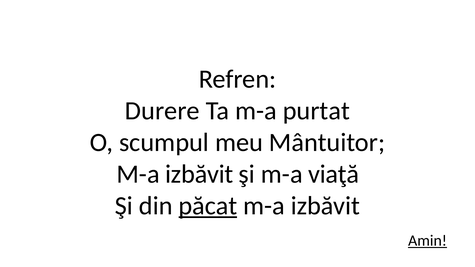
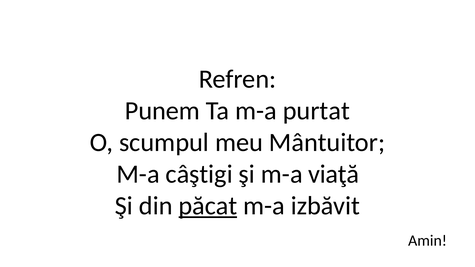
Durere: Durere -> Punem
izbăvit at (199, 174): izbăvit -> câştigi
Amin underline: present -> none
